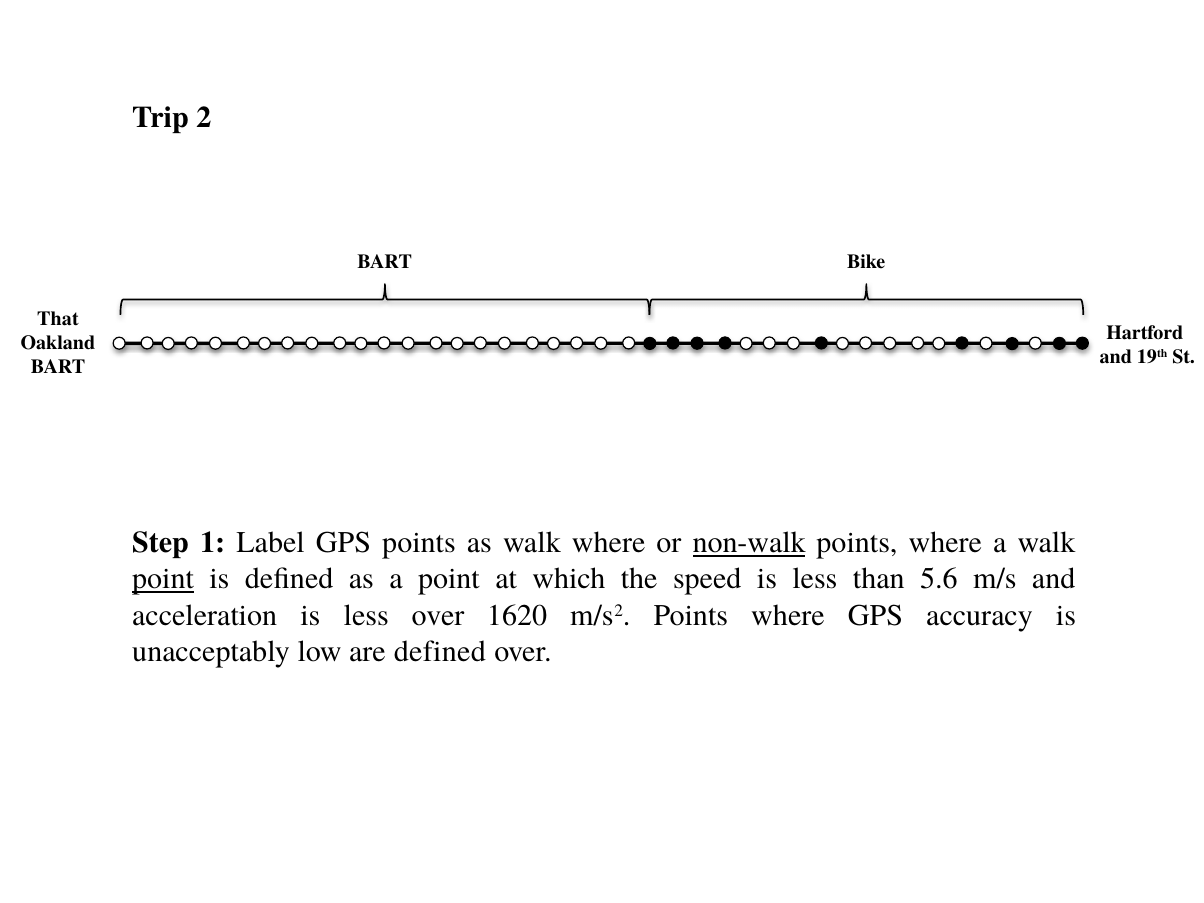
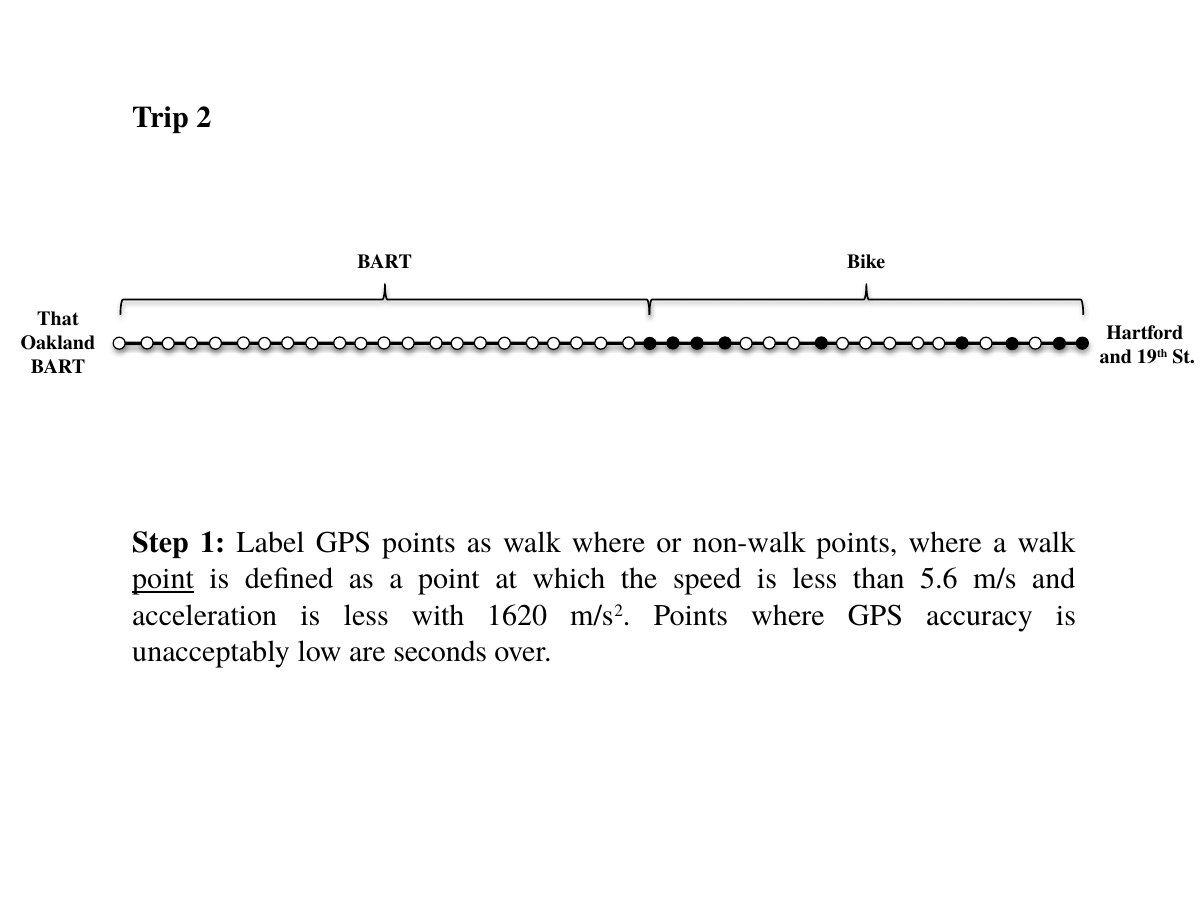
non-walk underline: present -> none
less over: over -> with
are defined: defined -> seconds
